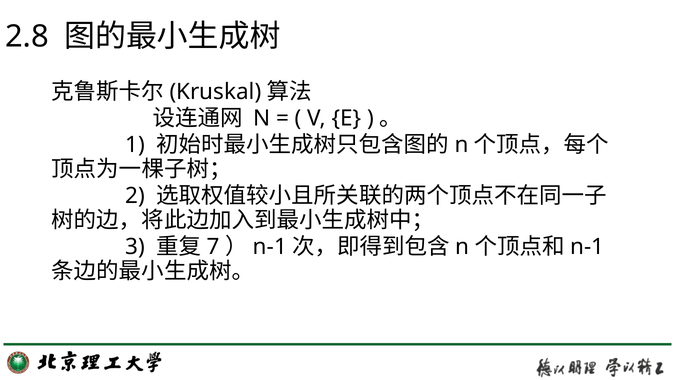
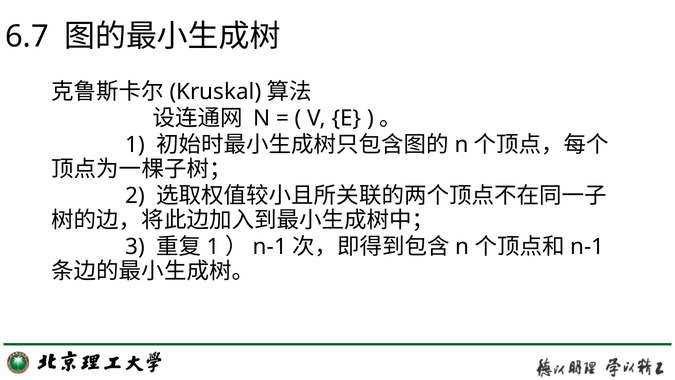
2.8: 2.8 -> 6.7
7 at (213, 247): 7 -> 1
